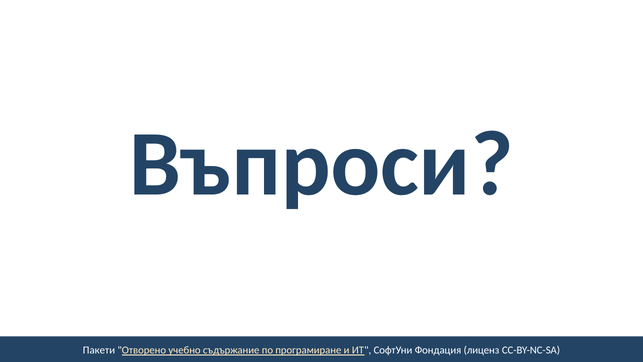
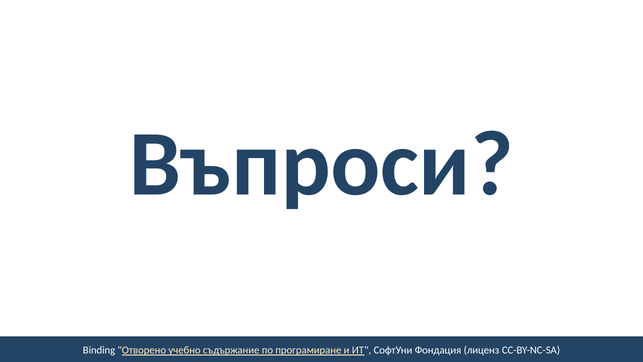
Пакети: Пакети -> Binding
